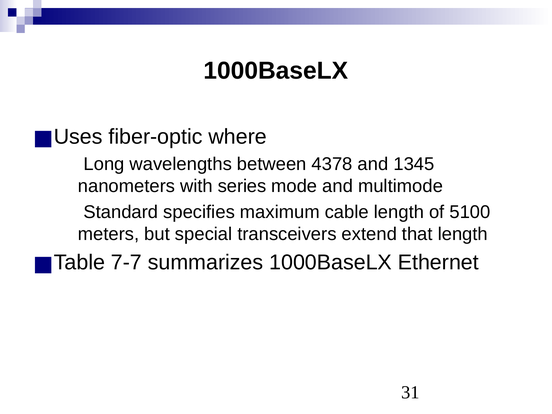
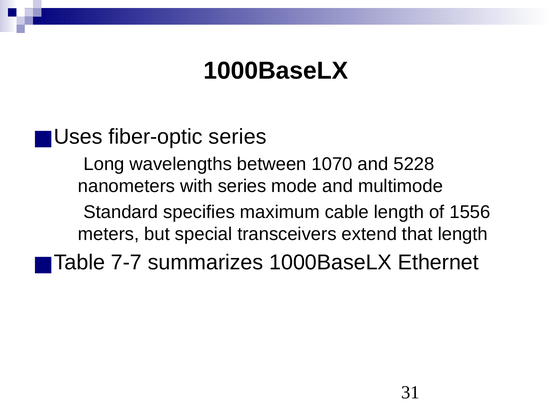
fiber-optic where: where -> series
4378: 4378 -> 1070
1345: 1345 -> 5228
5100: 5100 -> 1556
